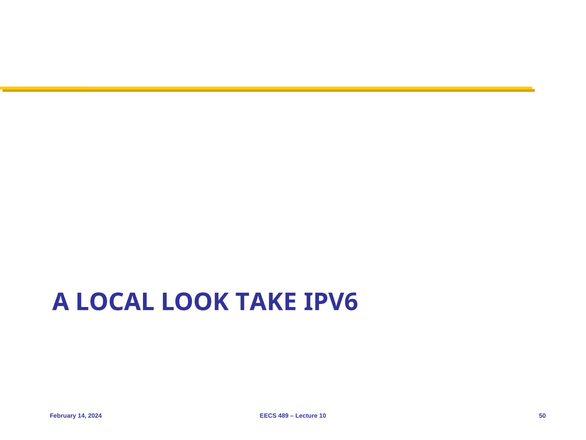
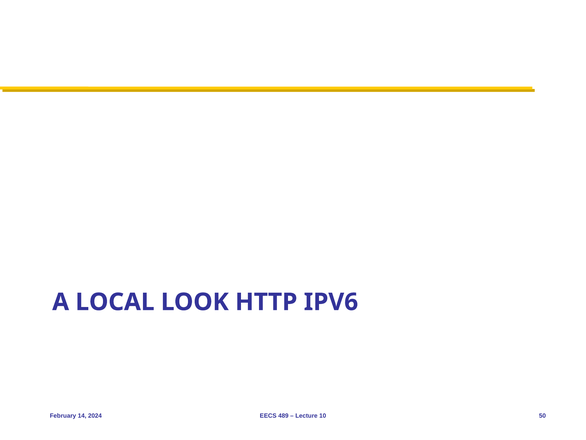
TAKE: TAKE -> HTTP
